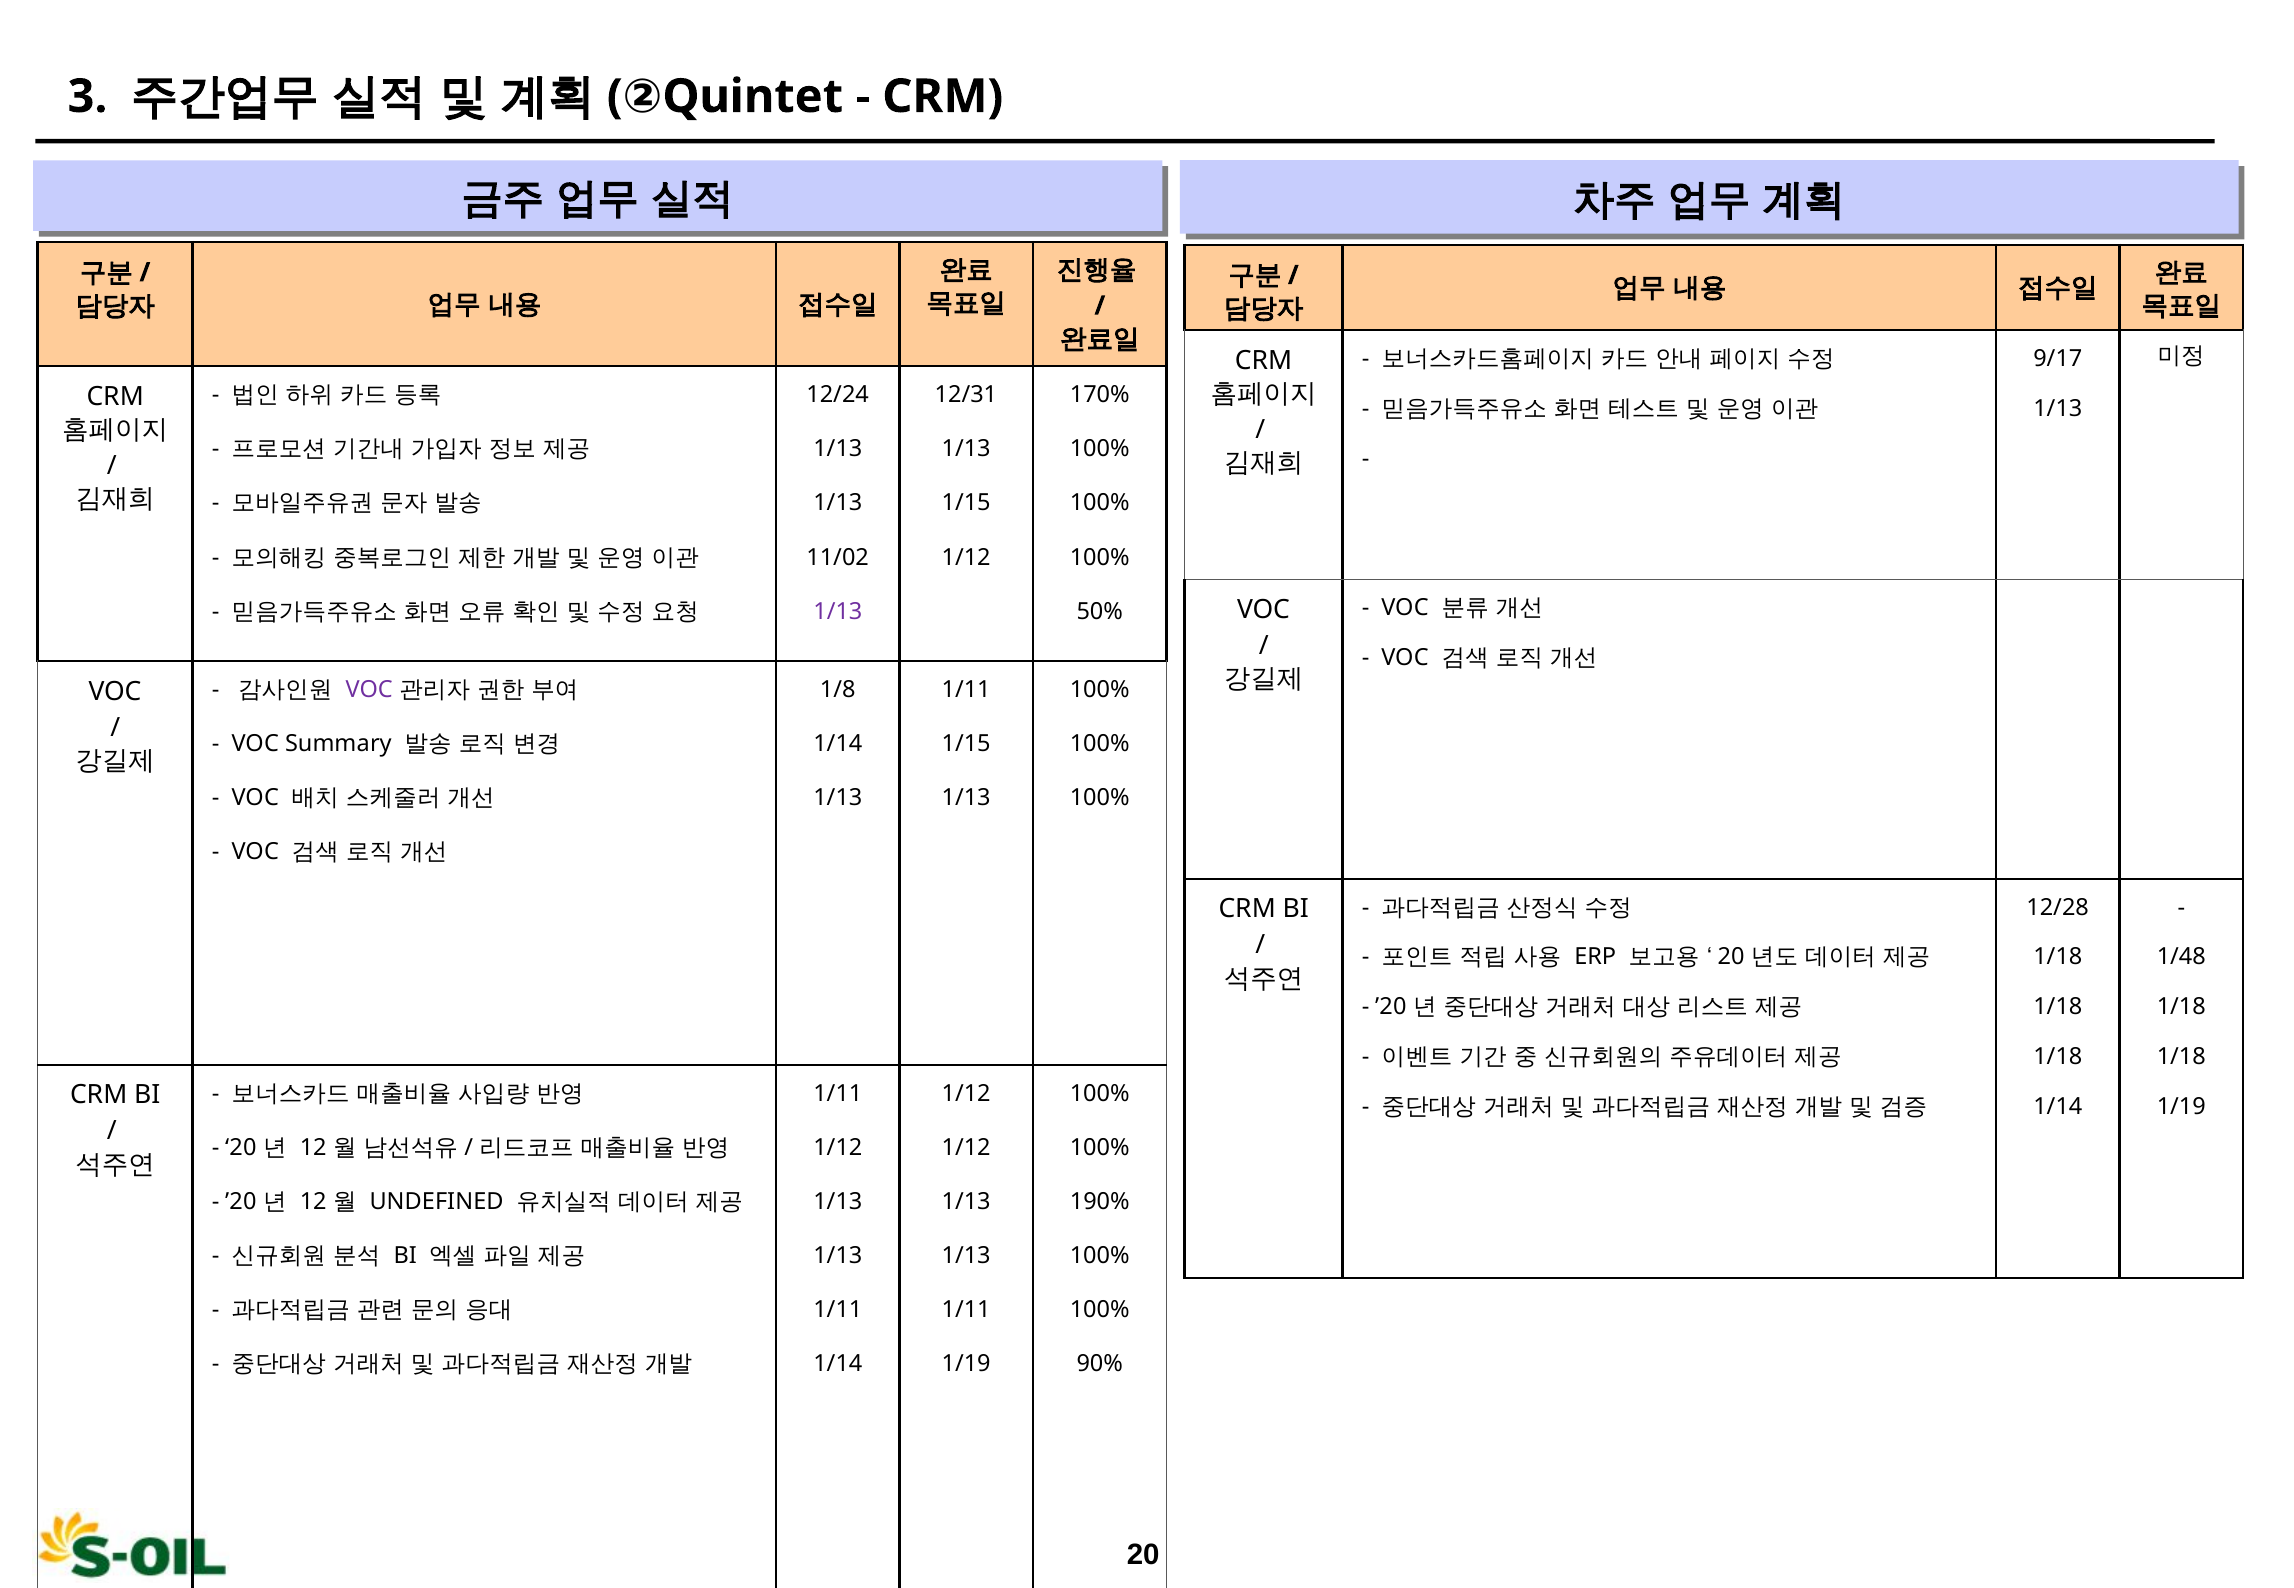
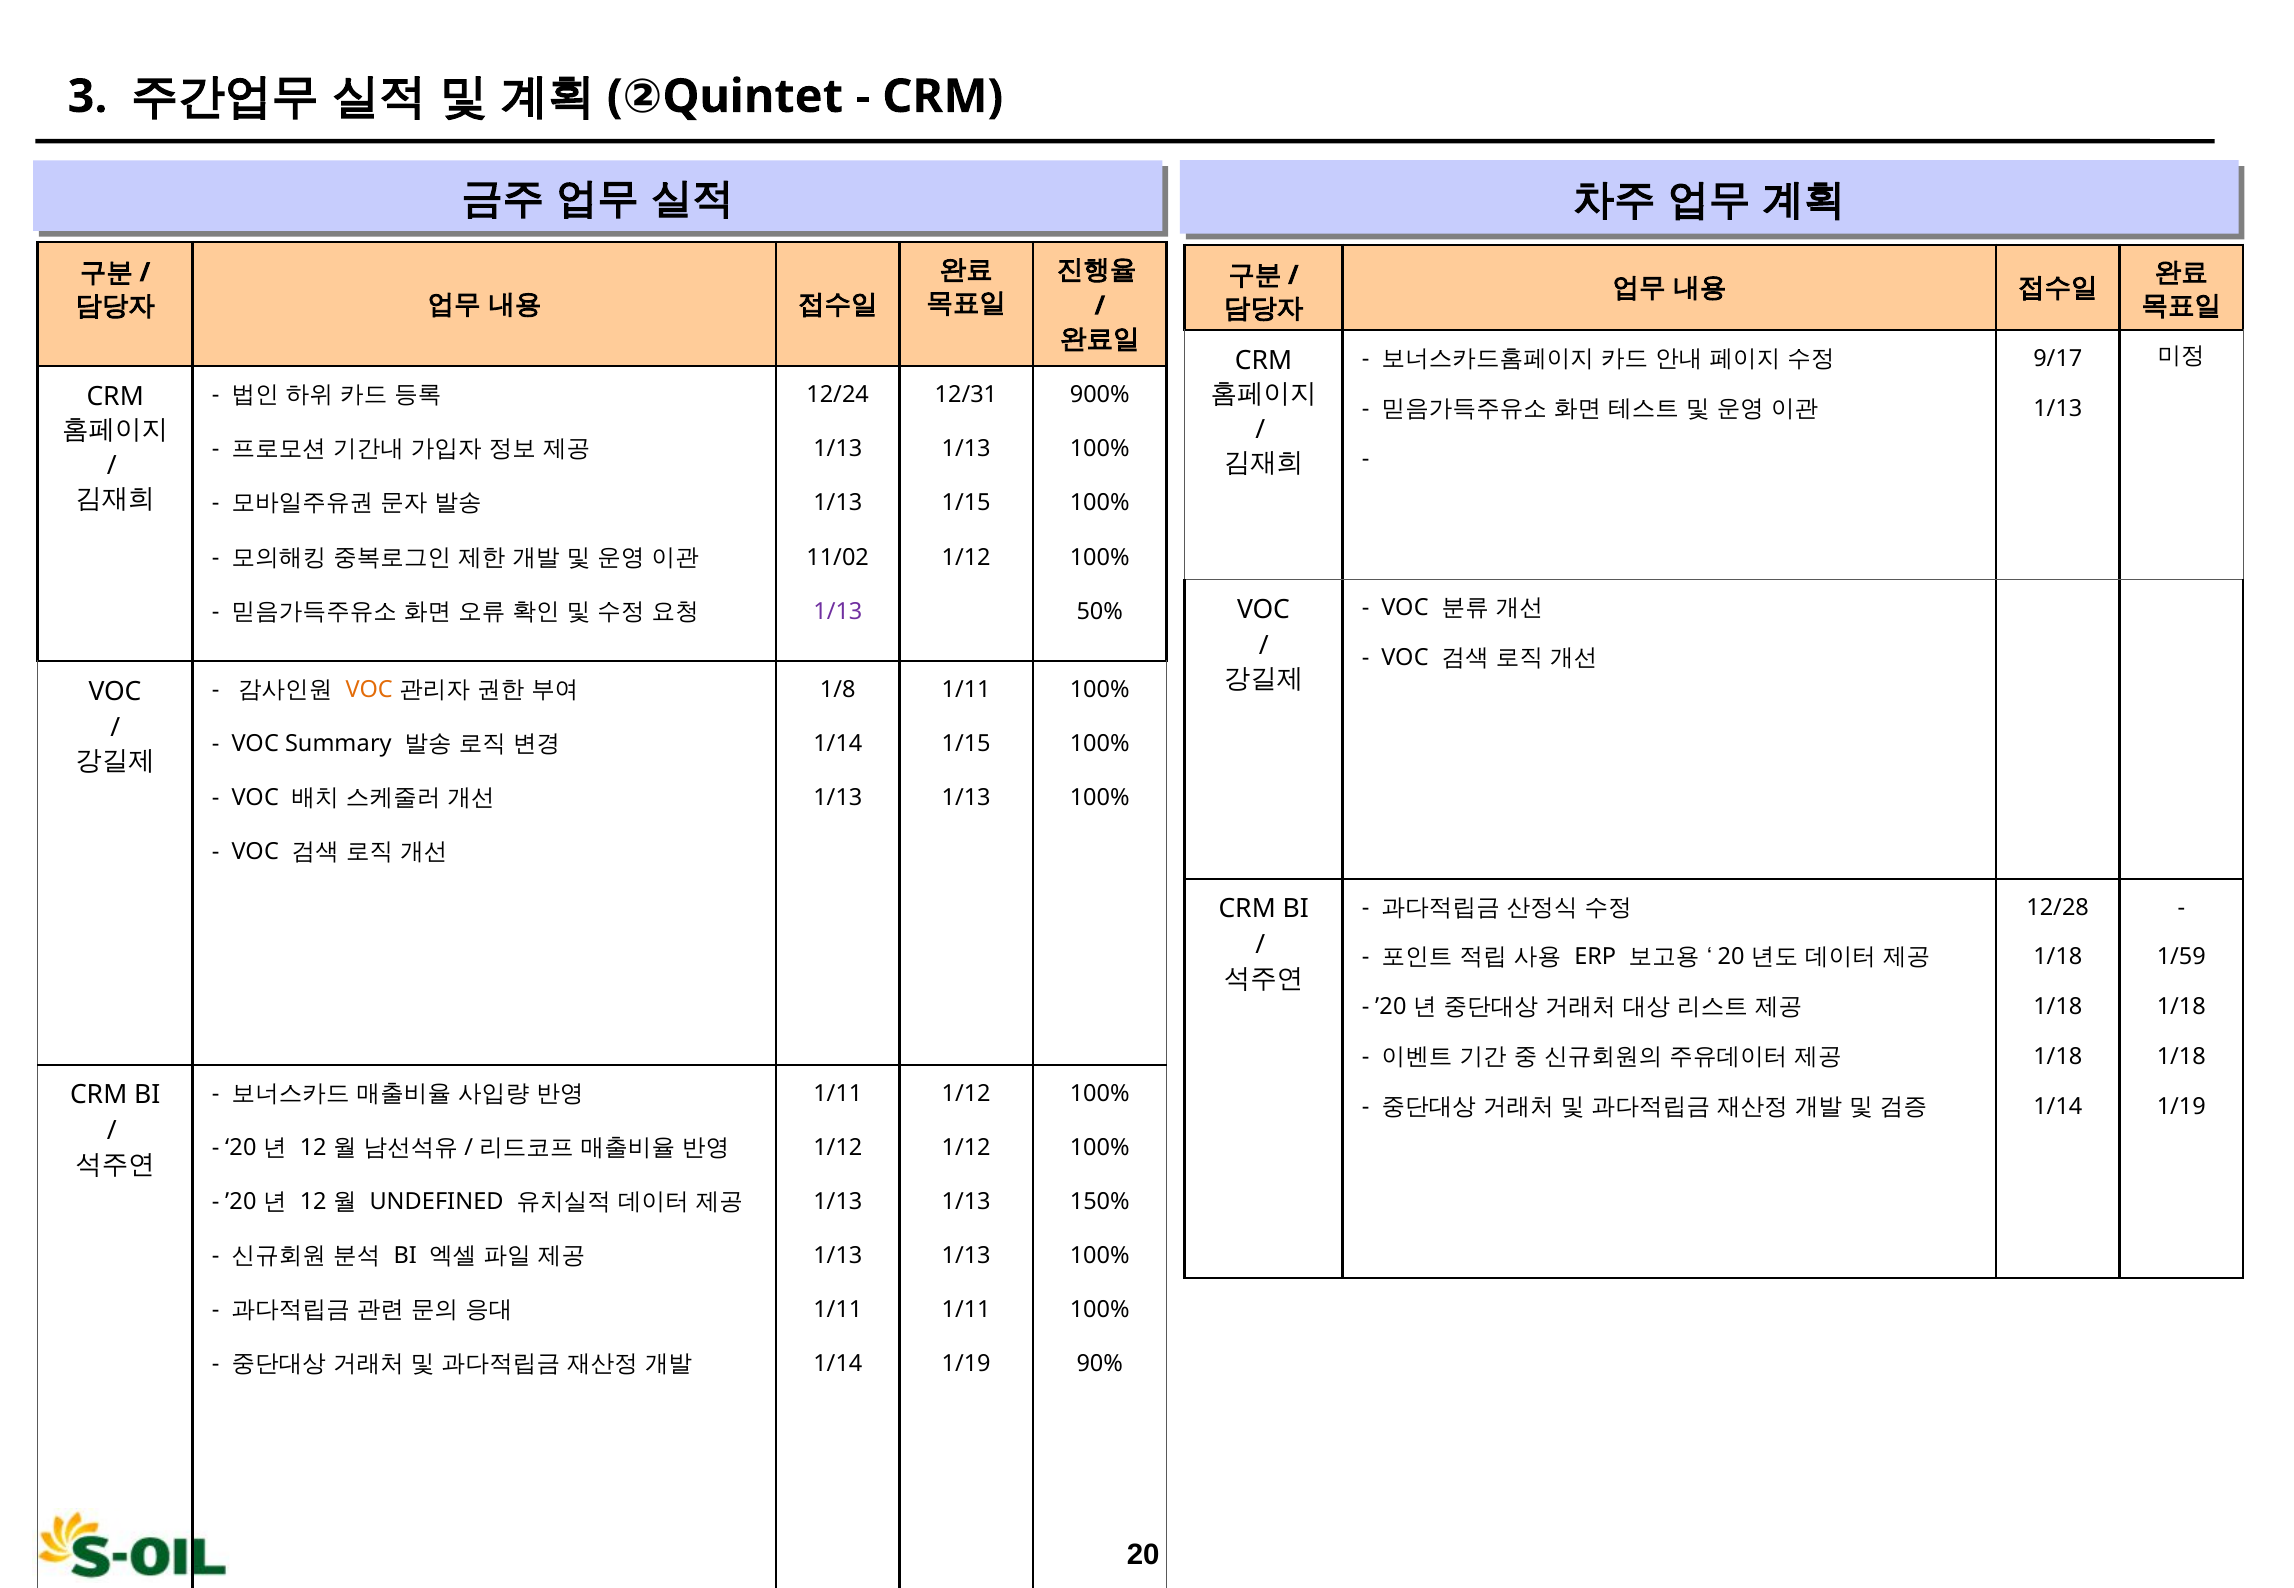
170%: 170% -> 900%
VOC at (369, 690) colour: purple -> orange
1/48: 1/48 -> 1/59
190%: 190% -> 150%
